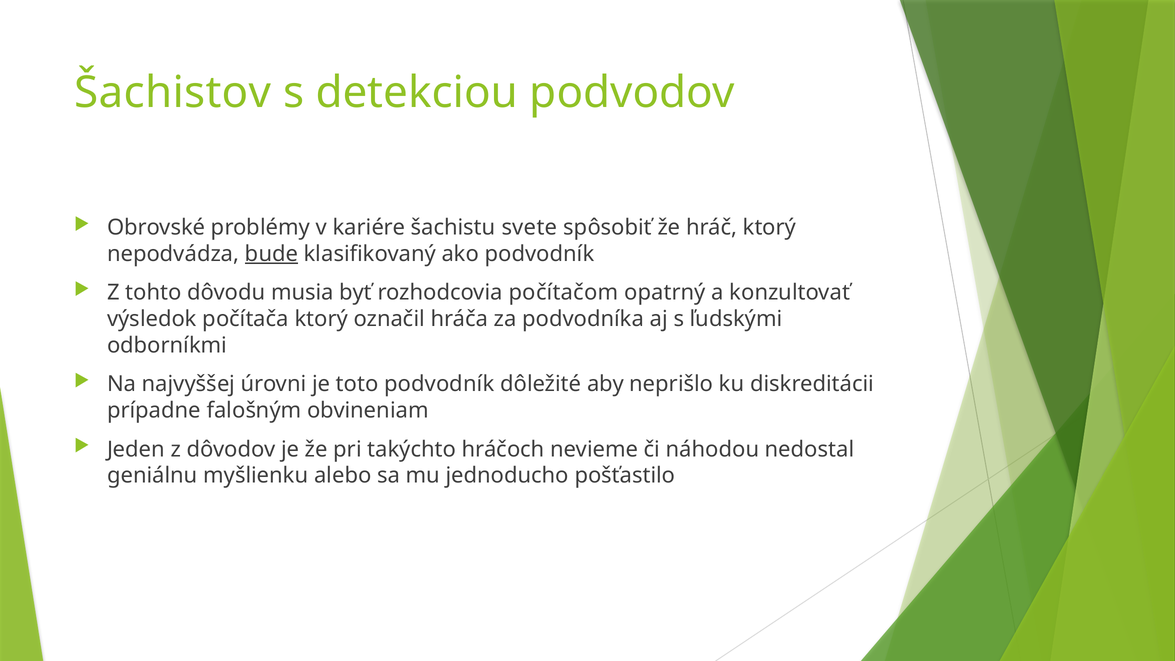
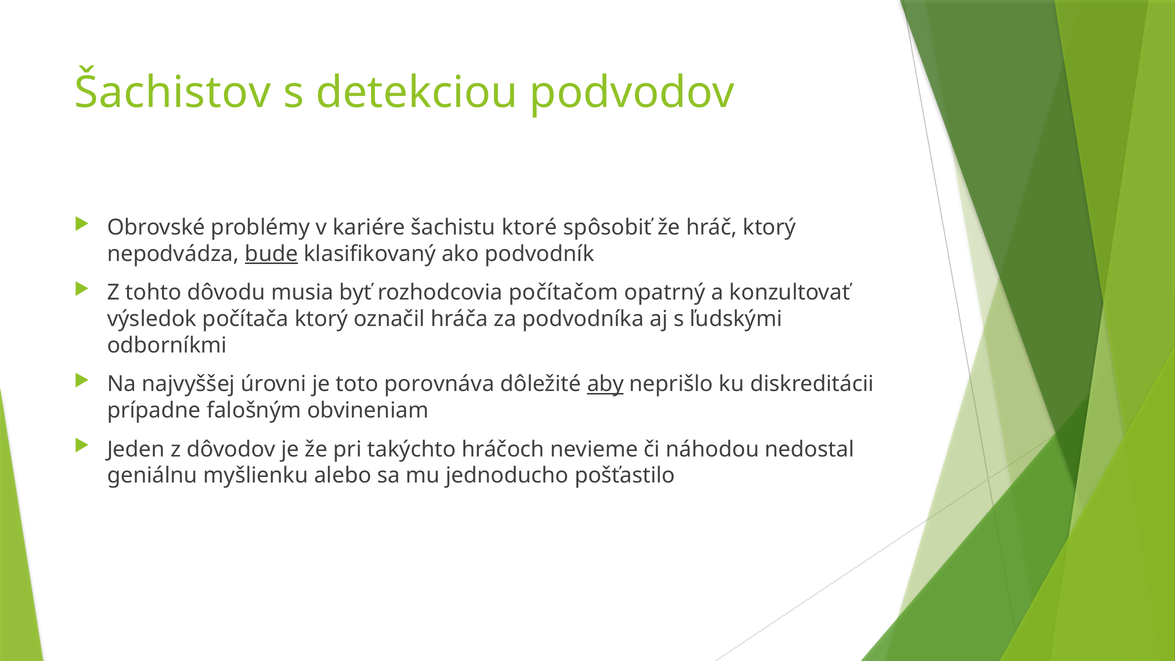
svete: svete -> ktoré
toto podvodník: podvodník -> porovnáva
aby underline: none -> present
